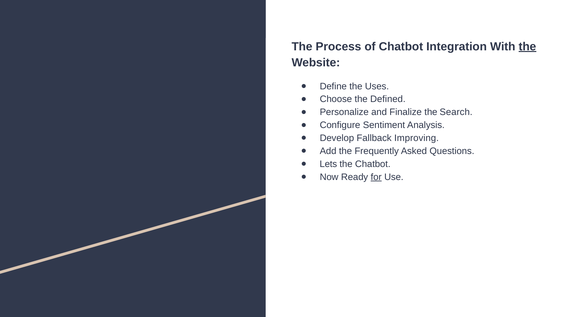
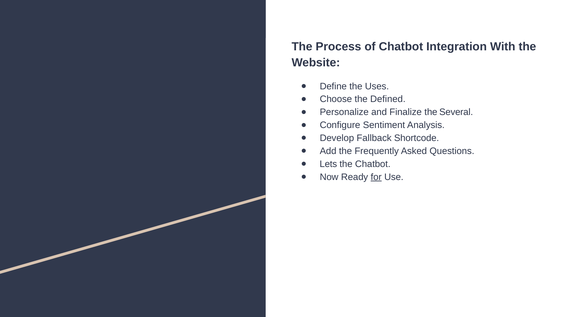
the at (527, 46) underline: present -> none
Search: Search -> Several
Improving: Improving -> Shortcode
